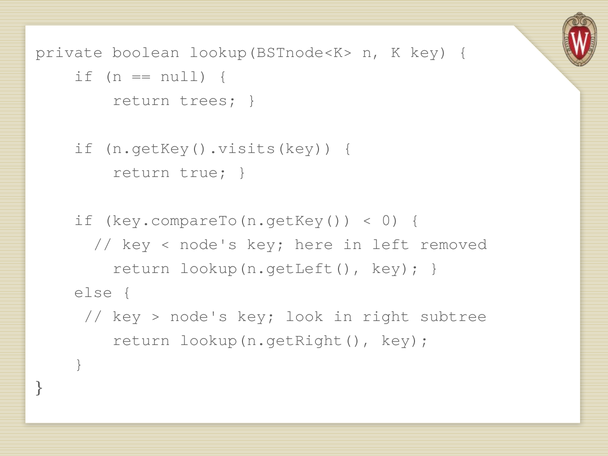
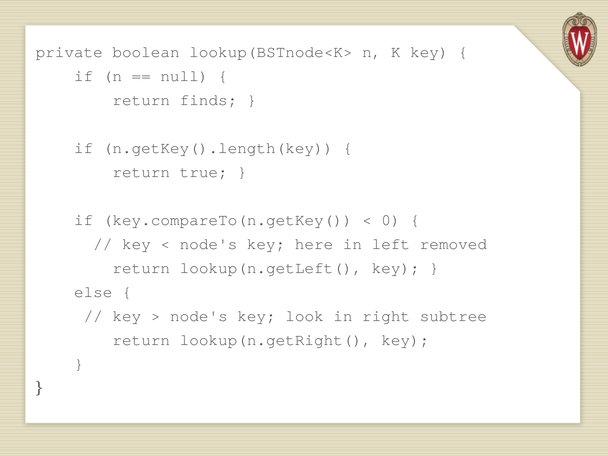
trees: trees -> finds
n.getKey().visits(key: n.getKey().visits(key -> n.getKey().length(key
